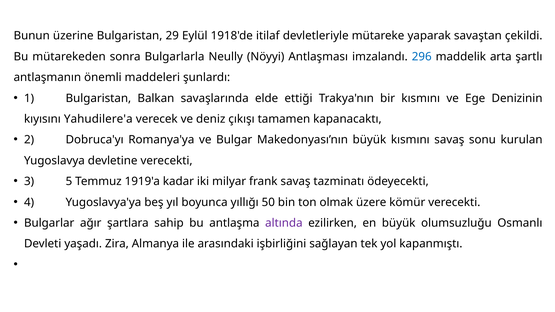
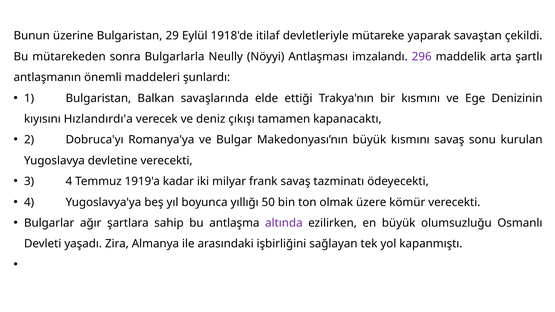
296 colour: blue -> purple
Yahudilere'a: Yahudilere'a -> Hızlandırdı'a
3 5: 5 -> 4
